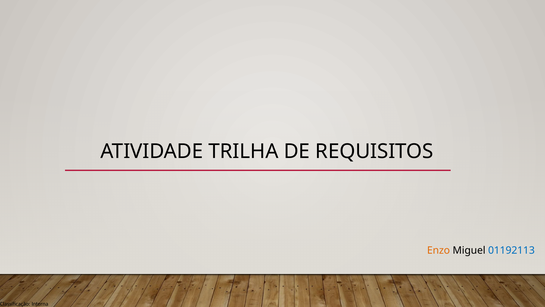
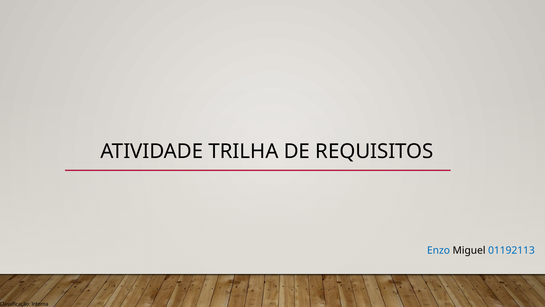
Enzo colour: orange -> blue
